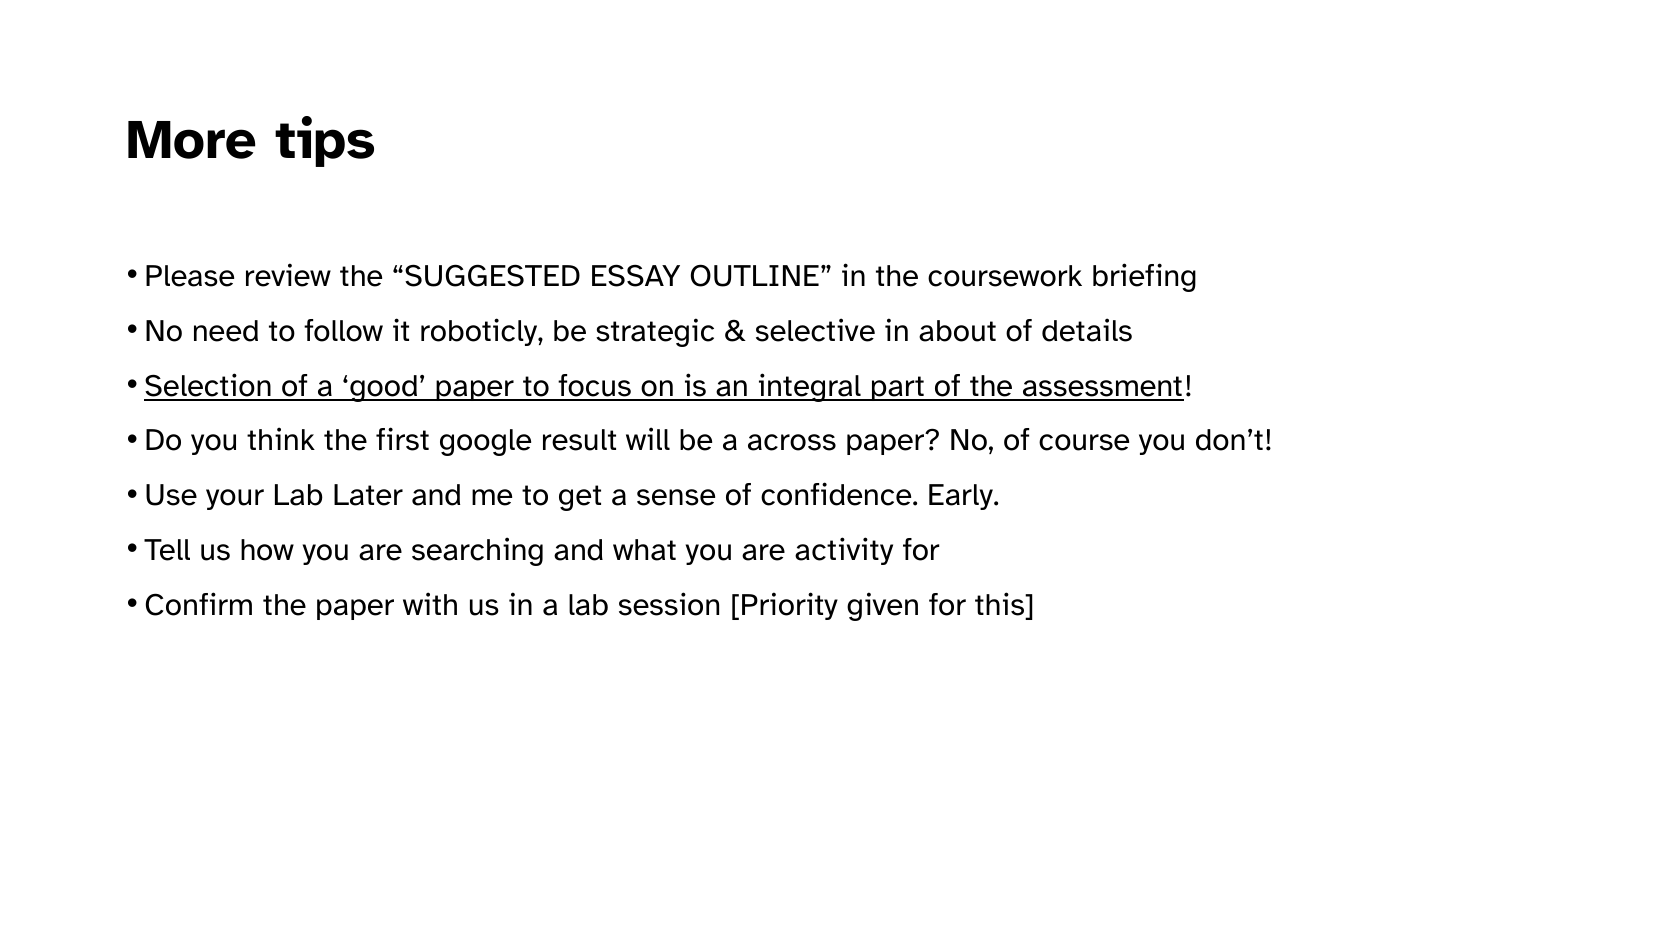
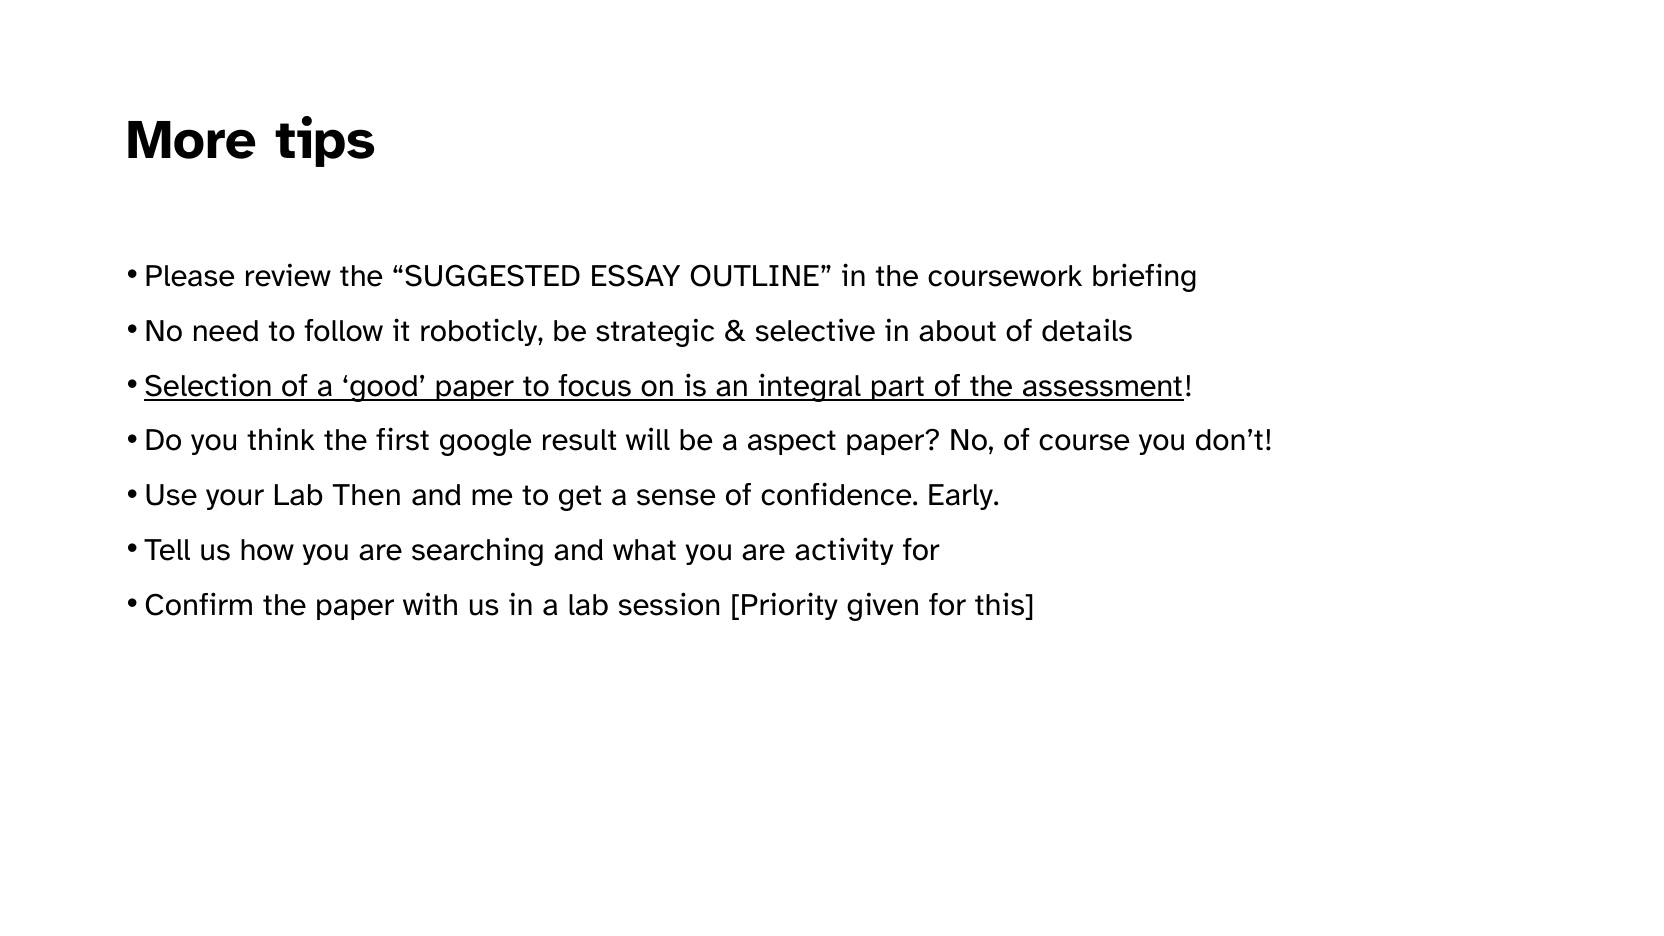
across: across -> aspect
Later: Later -> Then
